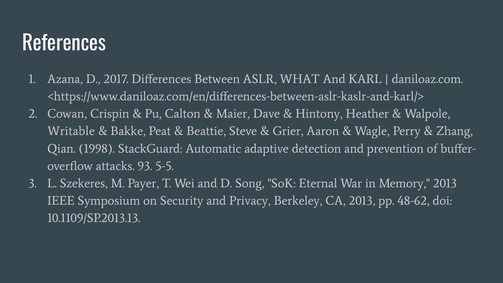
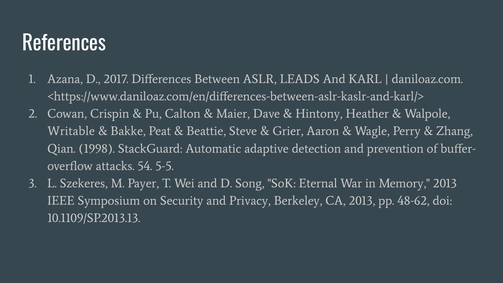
WHAT: WHAT -> LEADS
93: 93 -> 54
